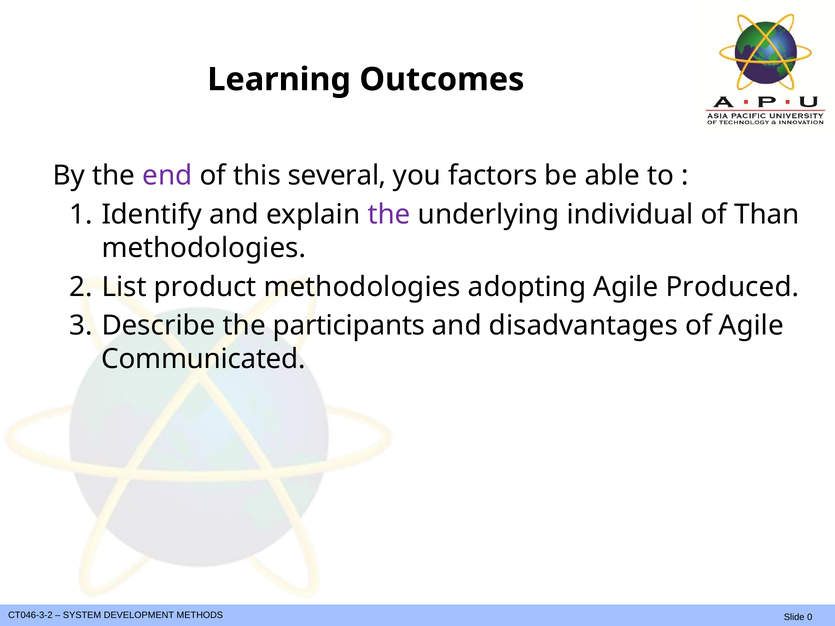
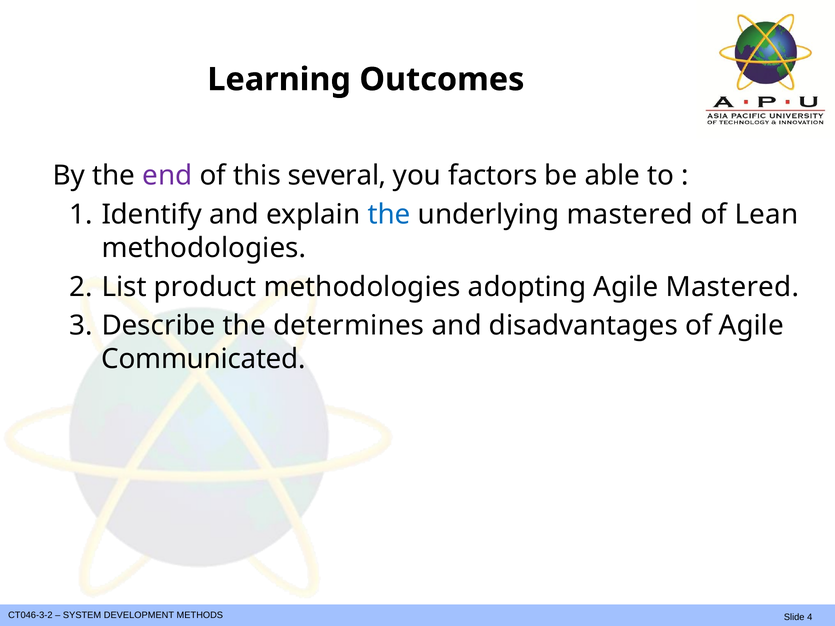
the at (389, 215) colour: purple -> blue
underlying individual: individual -> mastered
Than: Than -> Lean
Agile Produced: Produced -> Mastered
participants: participants -> determines
0: 0 -> 4
